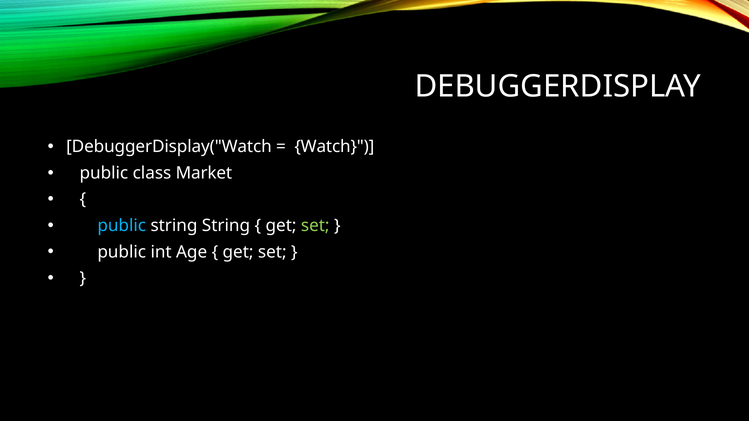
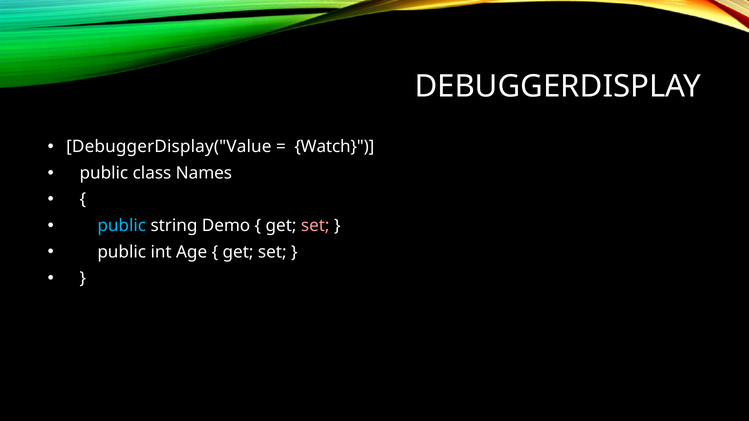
DebuggerDisplay("Watch: DebuggerDisplay("Watch -> DebuggerDisplay("Value
Market: Market -> Names
string String: String -> Demo
set at (315, 226) colour: light green -> pink
